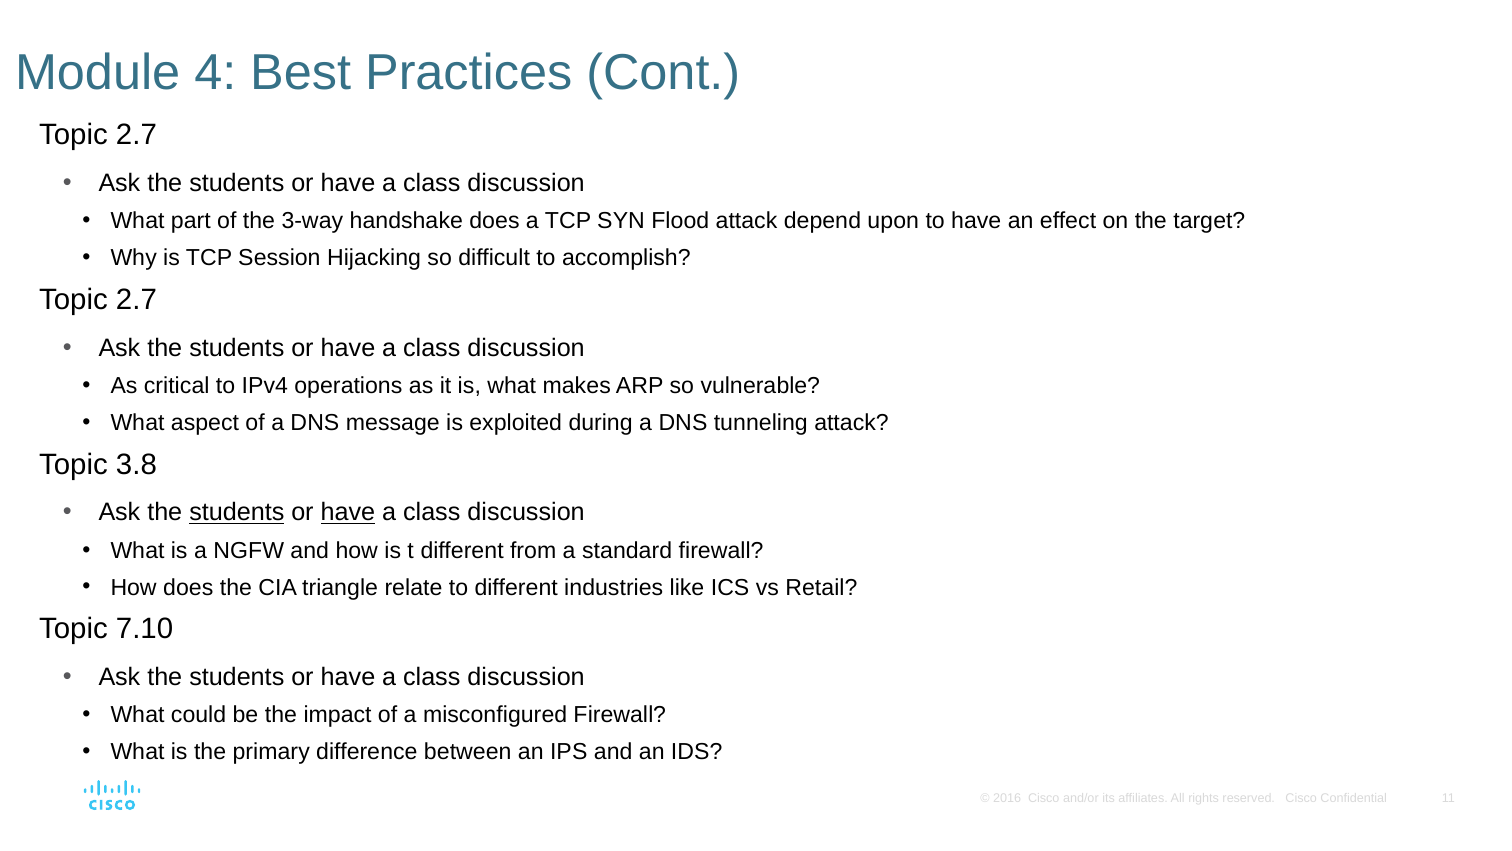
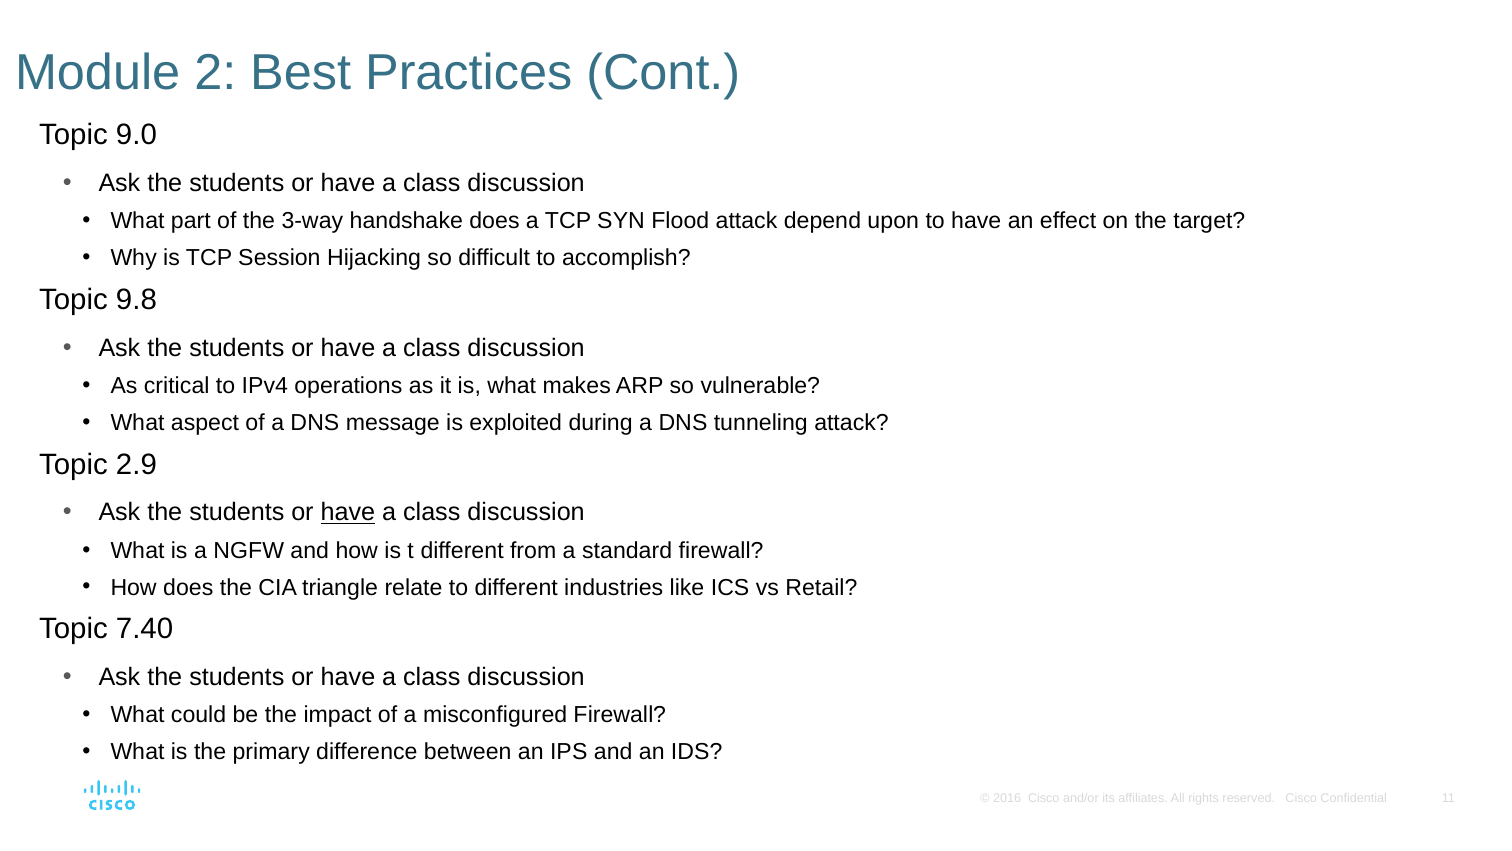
4: 4 -> 2
2.7 at (136, 135): 2.7 -> 9.0
2.7 at (136, 300): 2.7 -> 9.8
3.8: 3.8 -> 2.9
students at (237, 512) underline: present -> none
7.10: 7.10 -> 7.40
